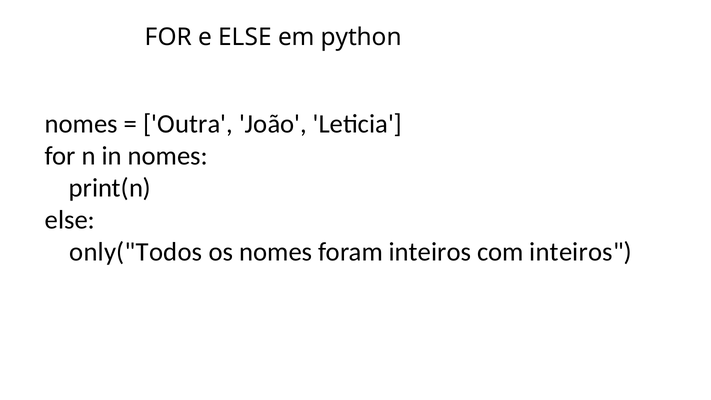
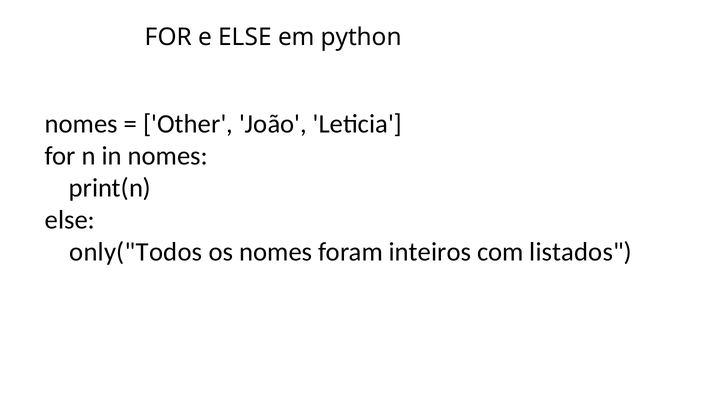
Outra: Outra -> Other
com inteiros: inteiros -> listados
